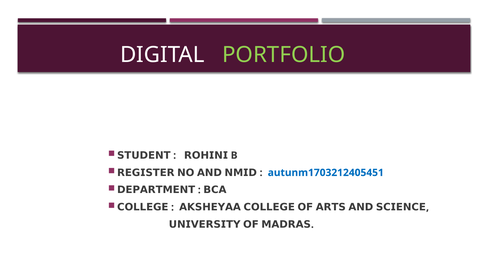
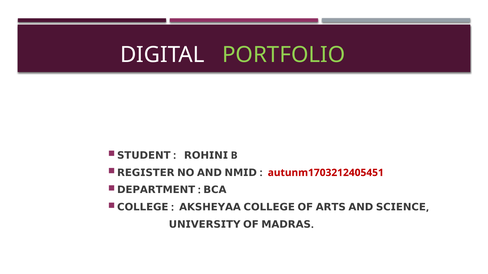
autunm1703212405451 colour: blue -> red
